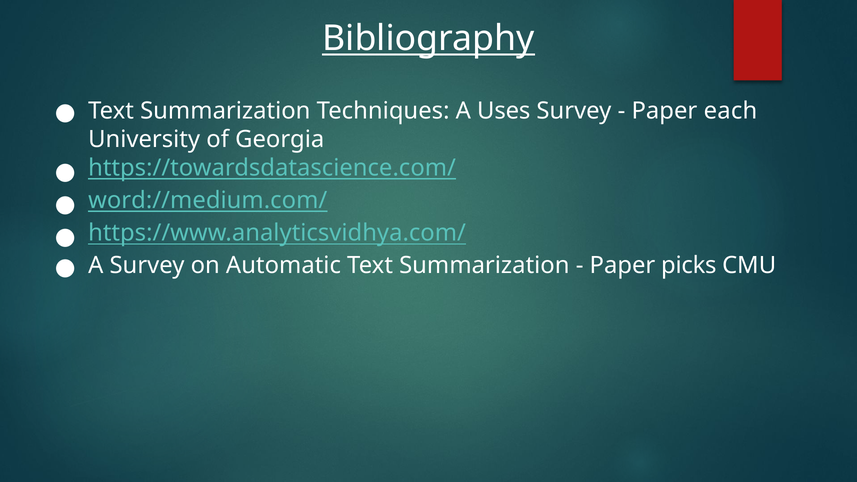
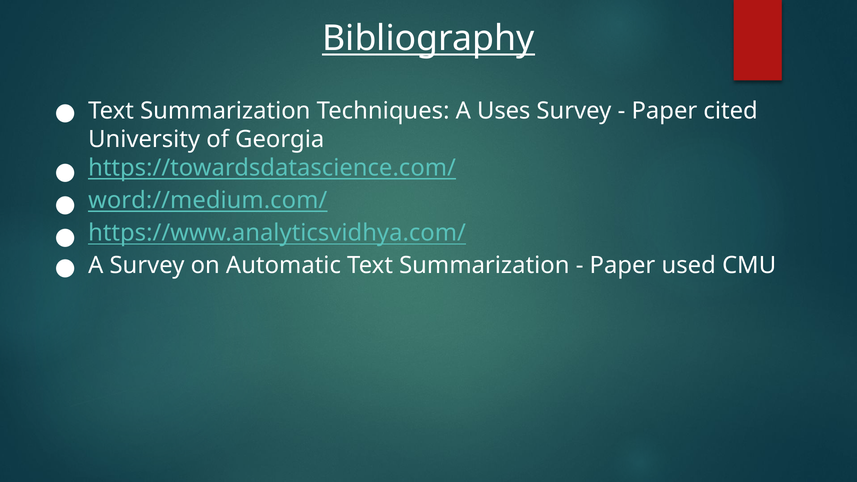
each: each -> cited
picks: picks -> used
